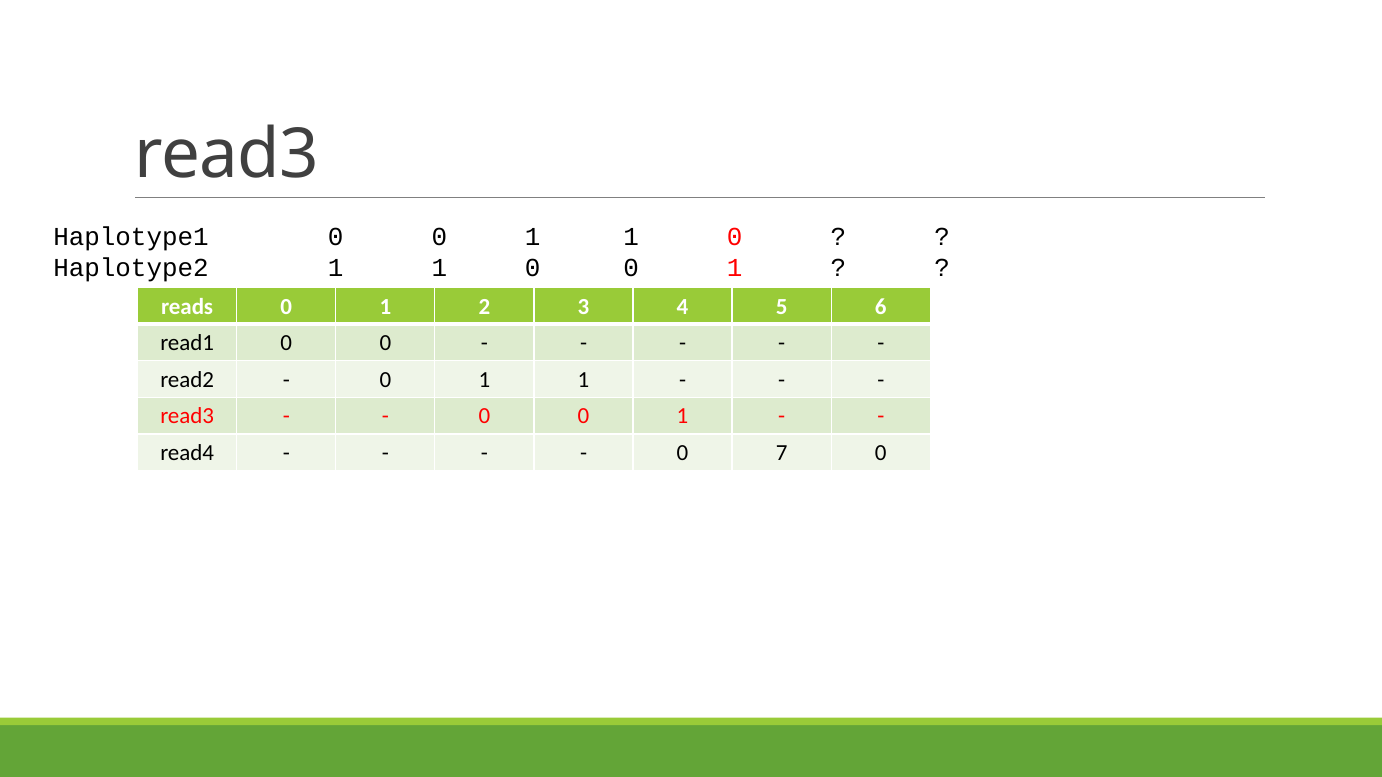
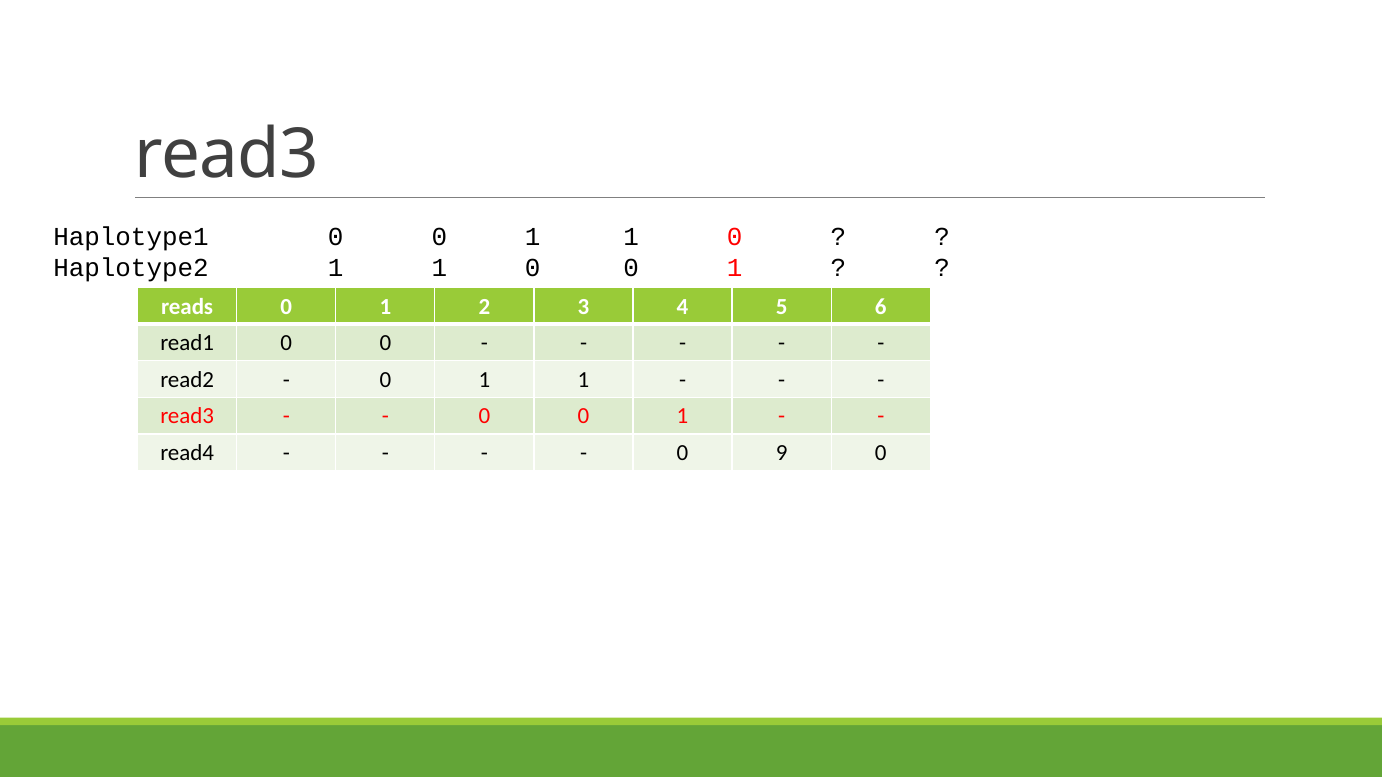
7: 7 -> 9
